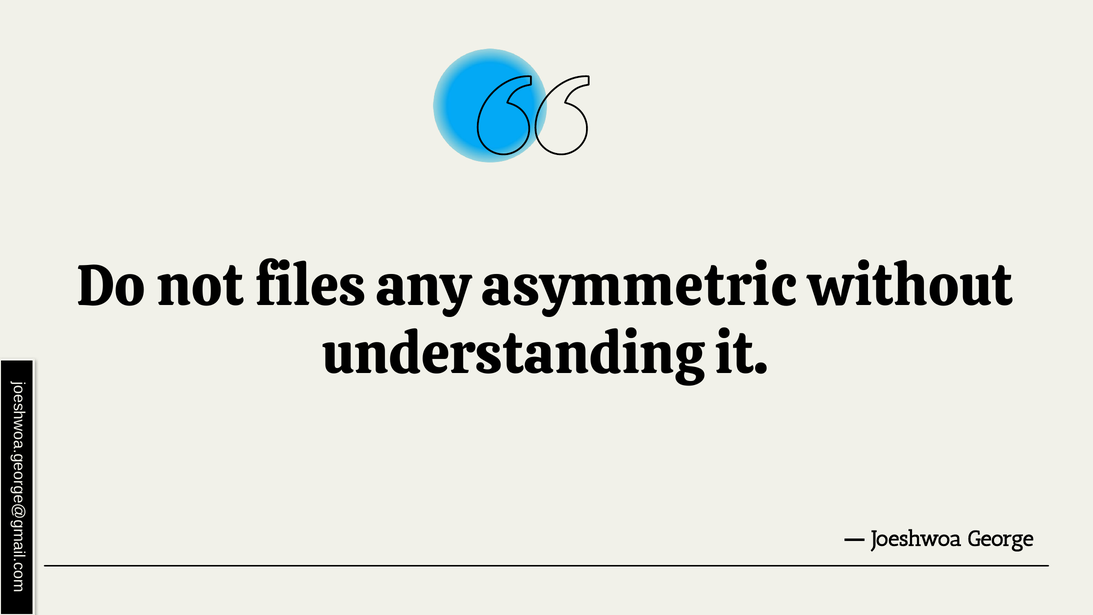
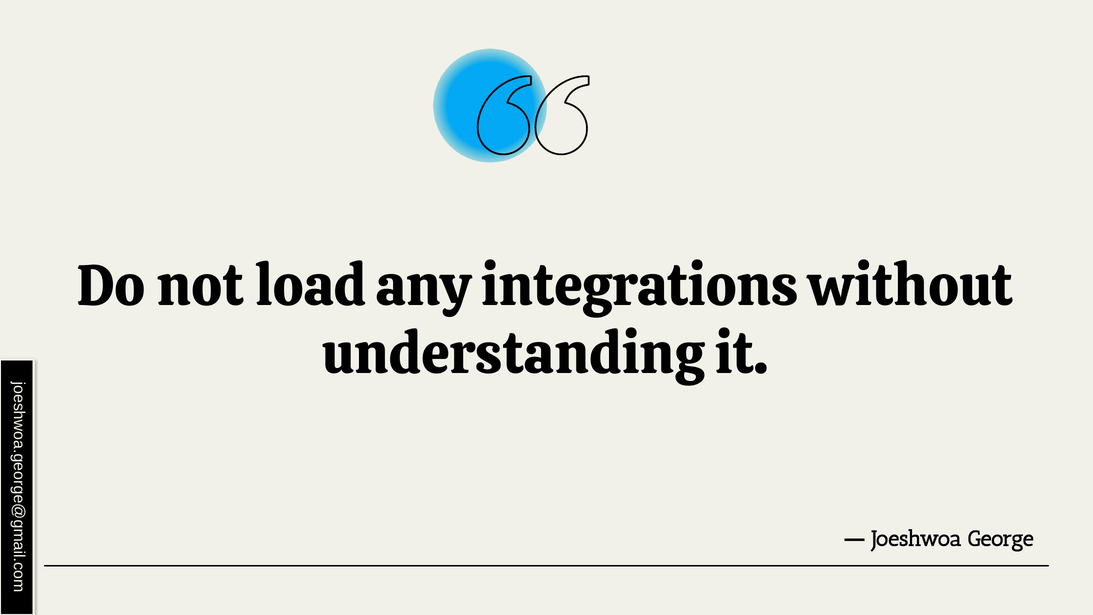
files: files -> load
asymmetric: asymmetric -> integrations
